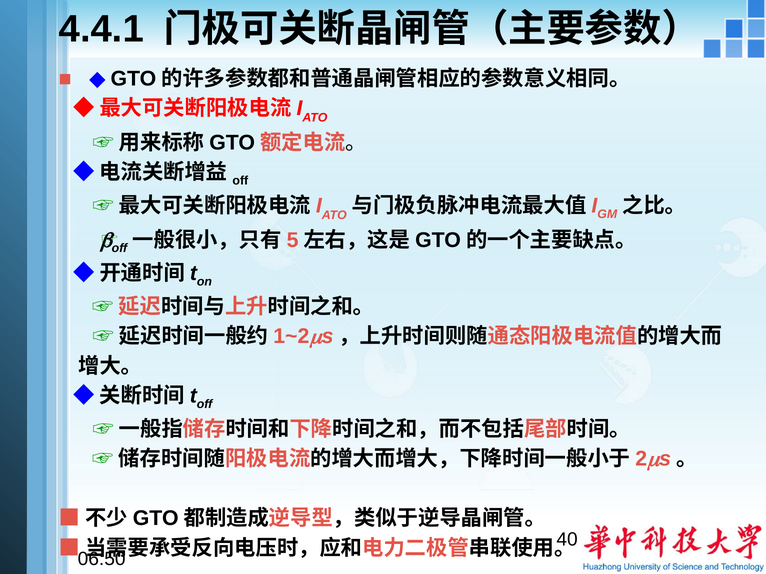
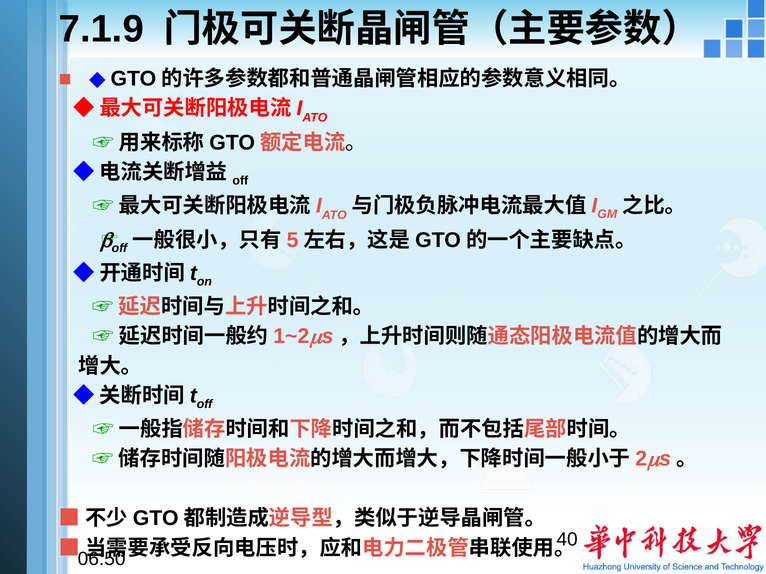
4.4.1: 4.4.1 -> 7.1.9
